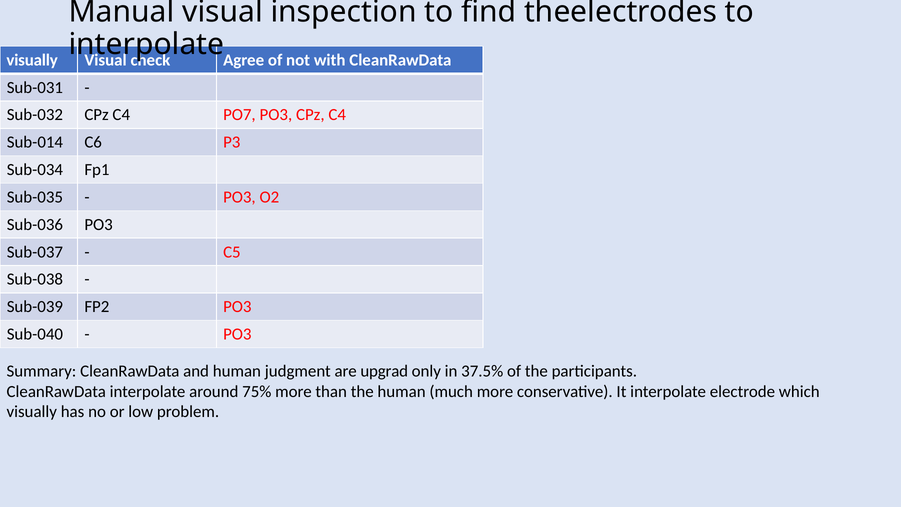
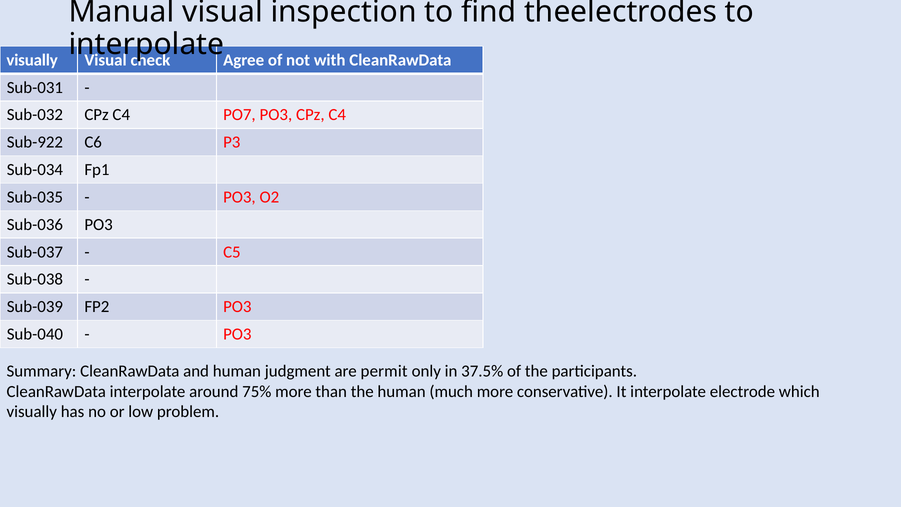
Sub-014: Sub-014 -> Sub-922
upgrad: upgrad -> permit
